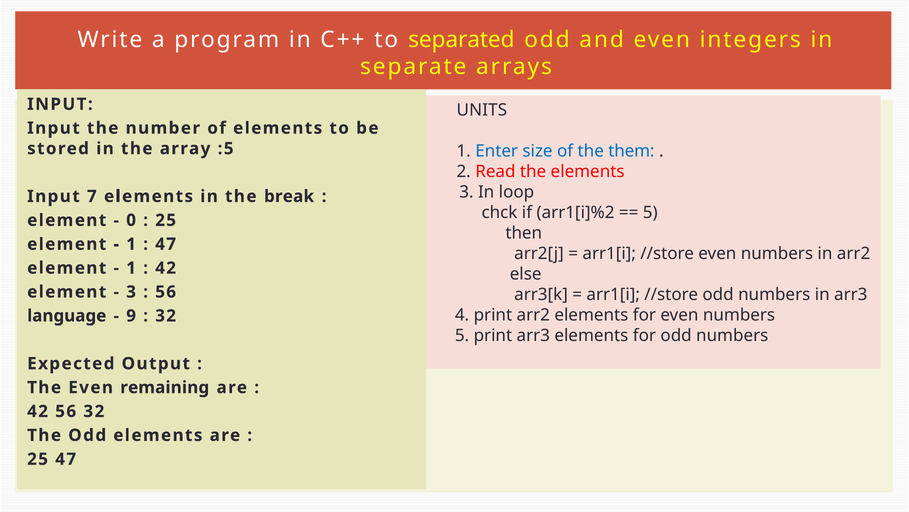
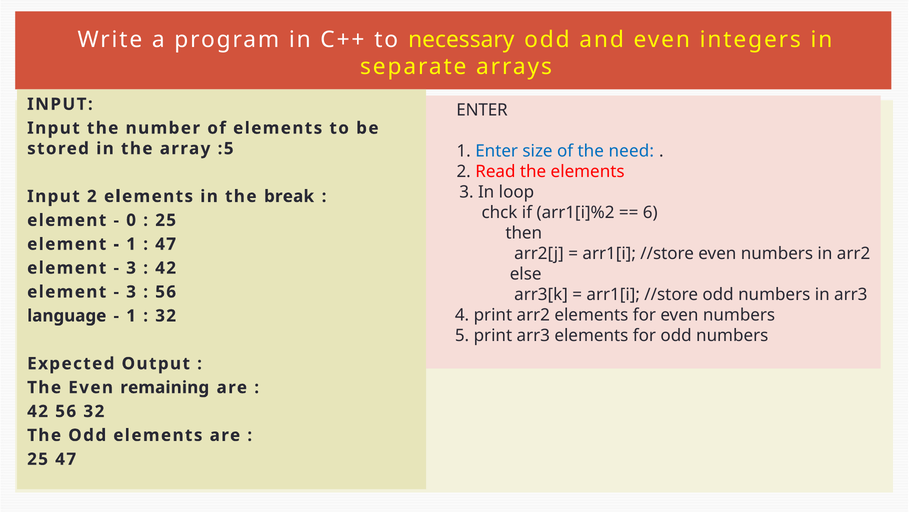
separated: separated -> necessary
UNITS at (482, 110): UNITS -> ENTER
them: them -> need
Input 7: 7 -> 2
5 at (650, 212): 5 -> 6
1 at (131, 268): 1 -> 3
9 at (131, 315): 9 -> 1
